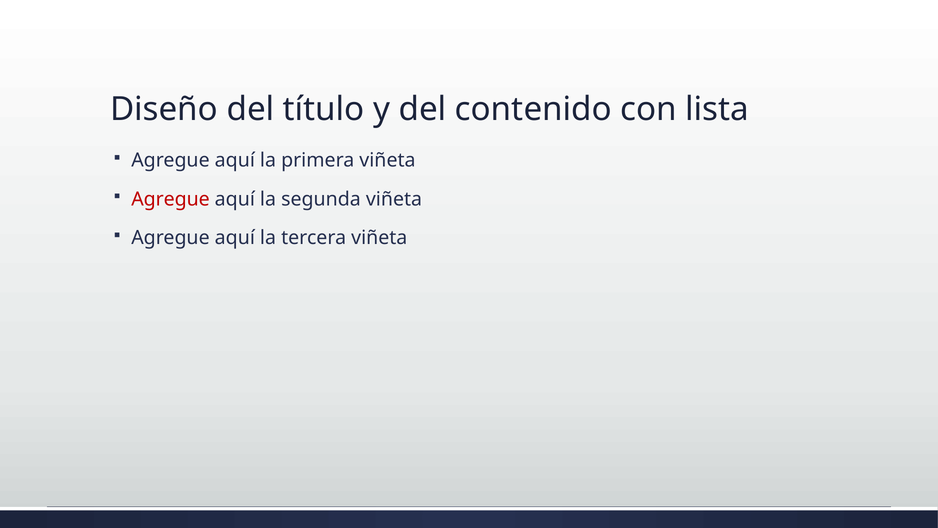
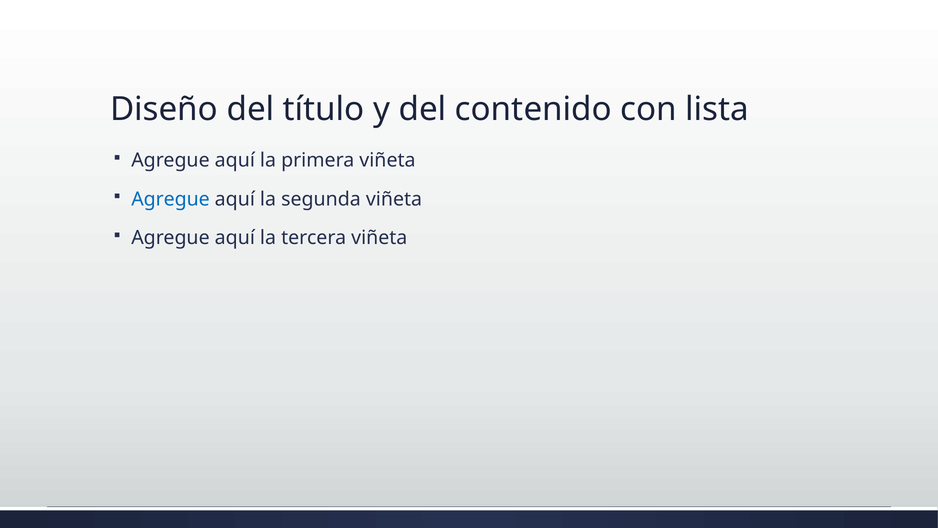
Agregue at (170, 199) colour: red -> blue
